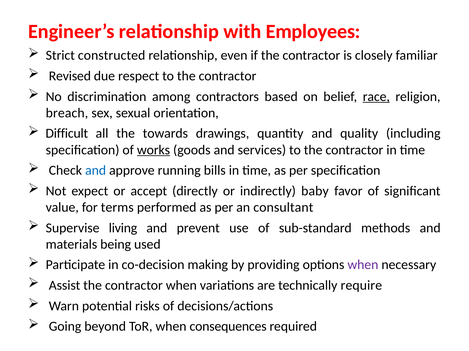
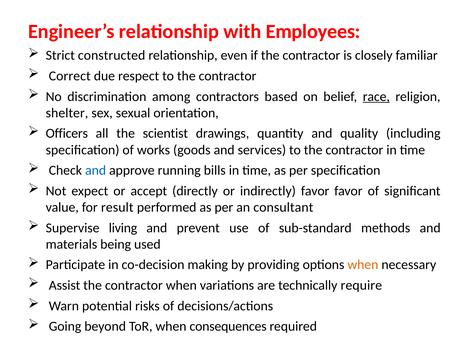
Revised: Revised -> Correct
breach: breach -> shelter
Difficult: Difficult -> Officers
towards: towards -> scientist
works underline: present -> none
indirectly baby: baby -> favor
terms: terms -> result
when at (363, 265) colour: purple -> orange
